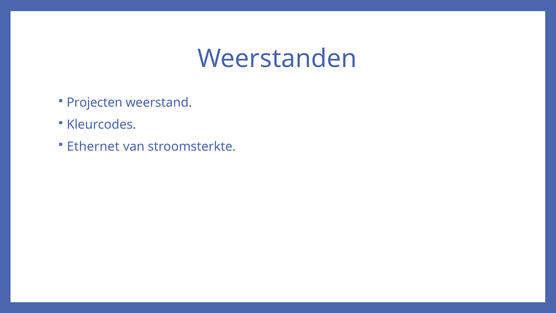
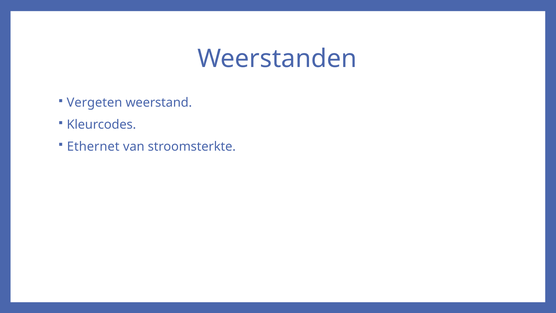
Projecten: Projecten -> Vergeten
